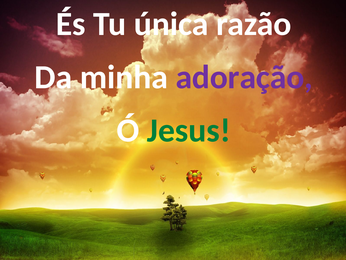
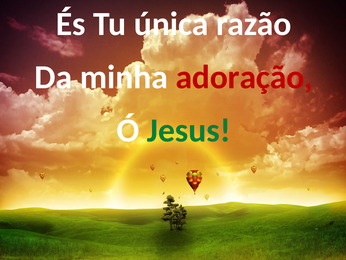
adoração colour: purple -> red
